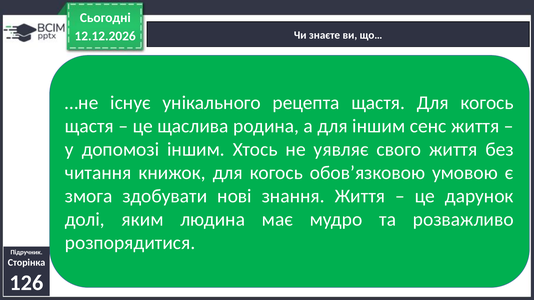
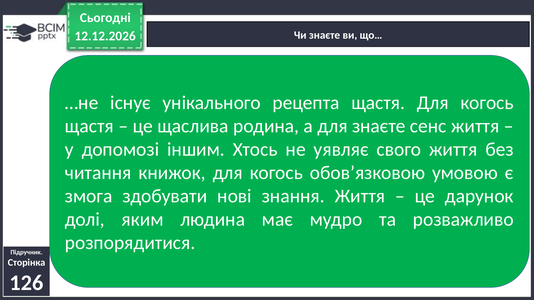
для іншим: іншим -> знаєте
